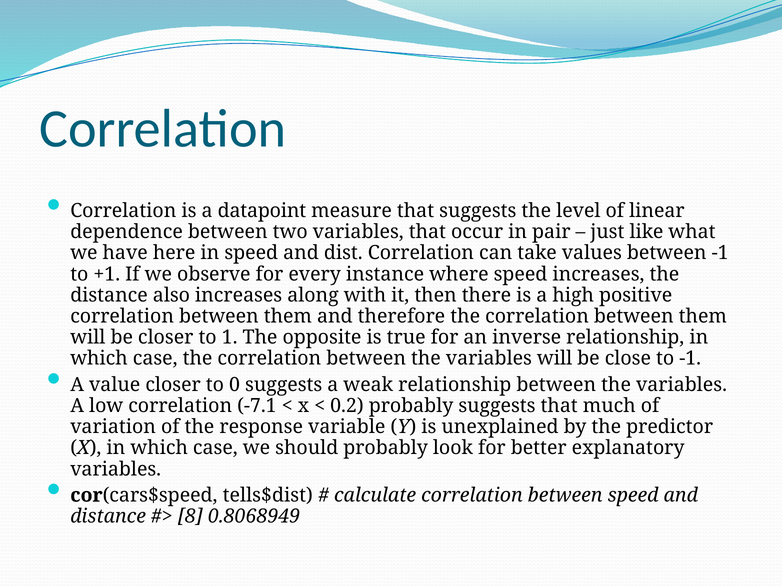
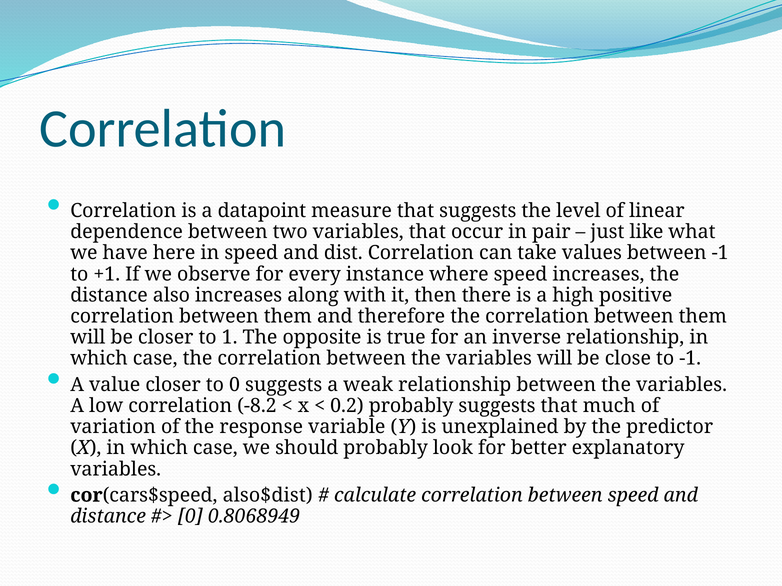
-7.1: -7.1 -> -8.2
tells$dist: tells$dist -> also$dist
8 at (190, 517): 8 -> 0
